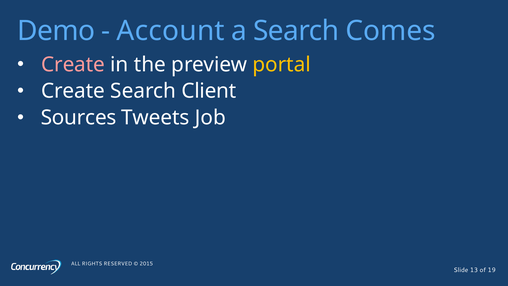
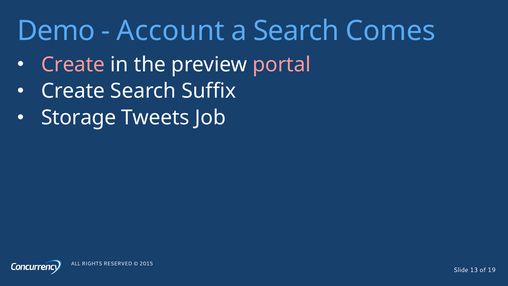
portal colour: yellow -> pink
Client: Client -> Suffix
Sources: Sources -> Storage
